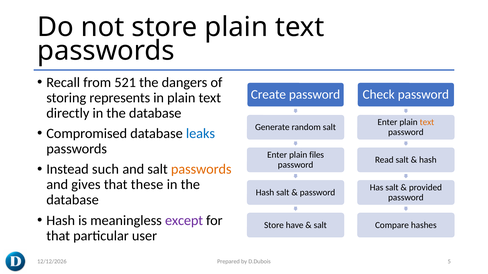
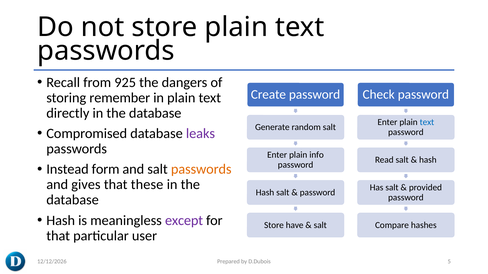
521: 521 -> 925
represents: represents -> remember
text at (427, 122) colour: orange -> blue
leaks colour: blue -> purple
files: files -> info
such: such -> form
